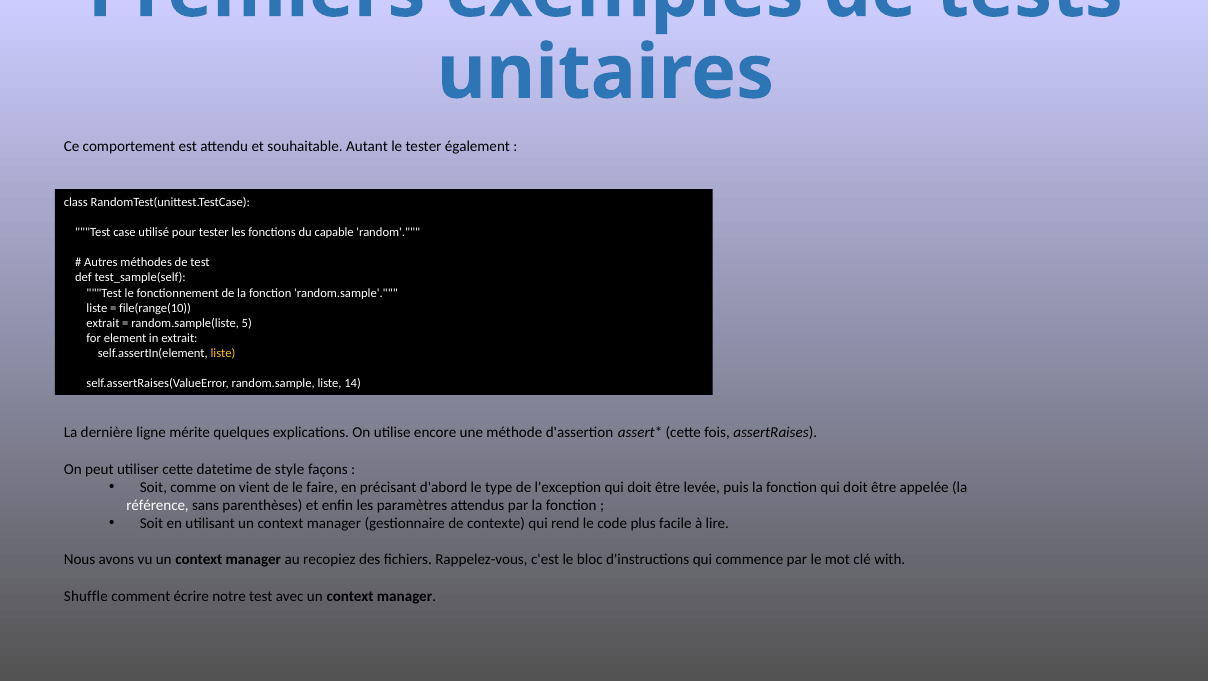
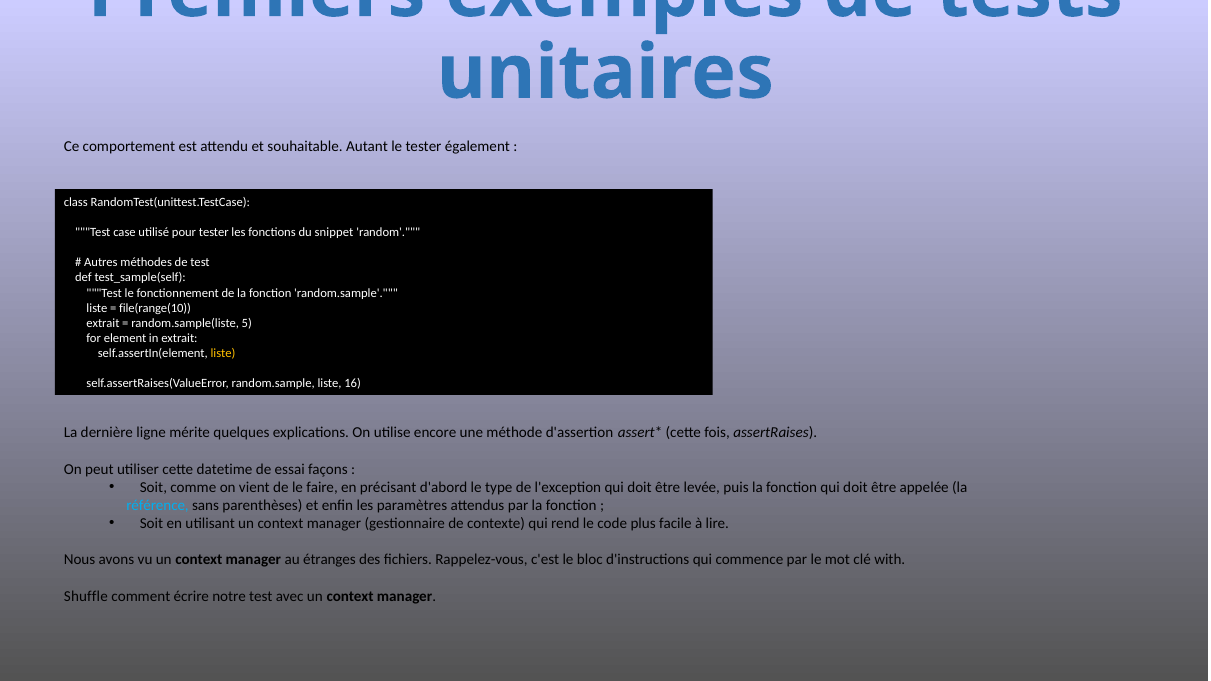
capable: capable -> snippet
14: 14 -> 16
style: style -> essai
référence colour: white -> light blue
recopiez: recopiez -> étranges
